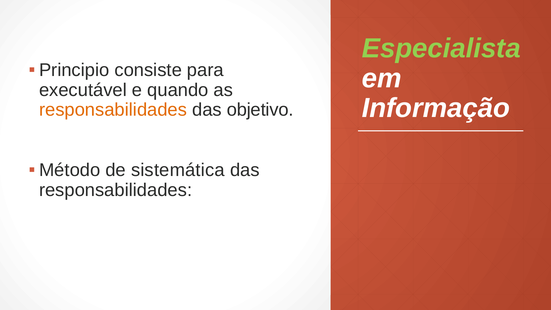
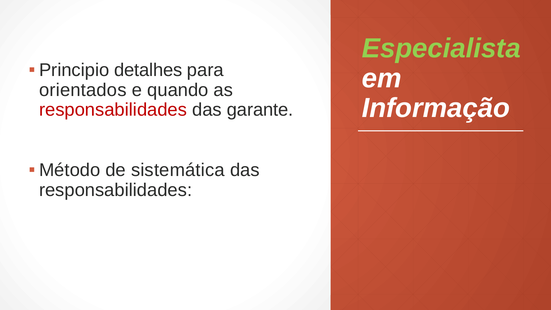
consiste: consiste -> detalhes
executável: executável -> orientados
responsabilidades at (113, 110) colour: orange -> red
objetivo: objetivo -> garante
